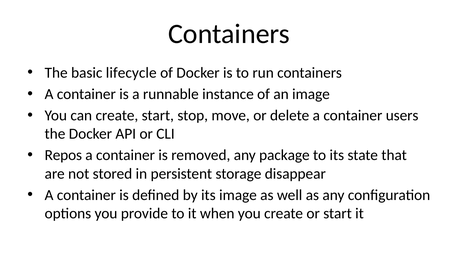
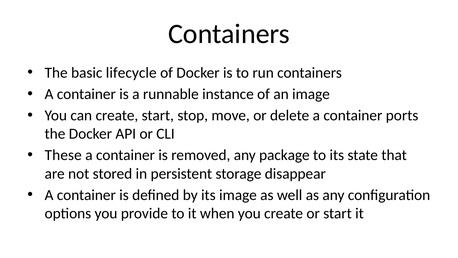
users: users -> ports
Repos: Repos -> These
